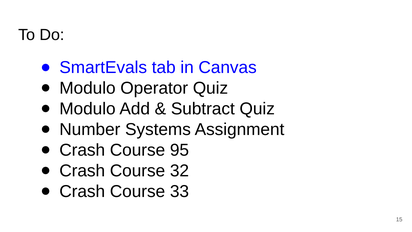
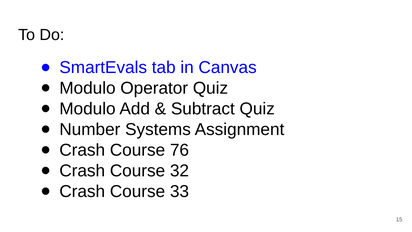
95: 95 -> 76
